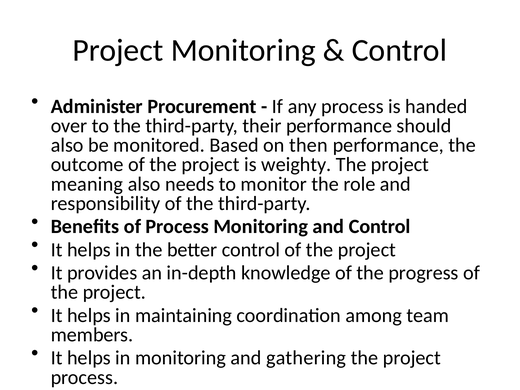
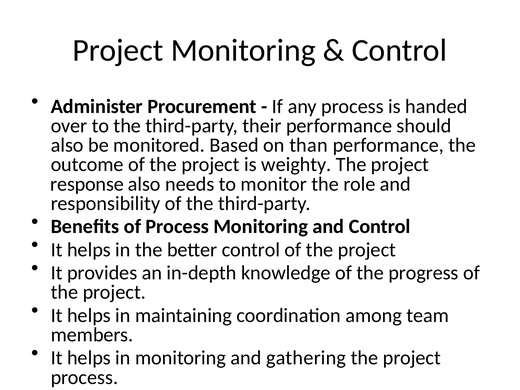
then: then -> than
meaning: meaning -> response
